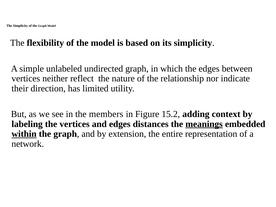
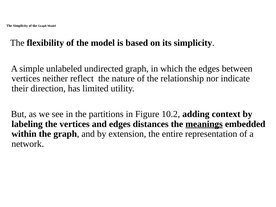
members: members -> partitions
15.2: 15.2 -> 10.2
within underline: present -> none
